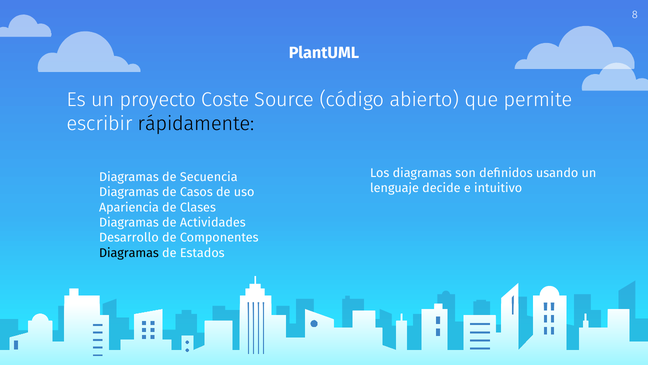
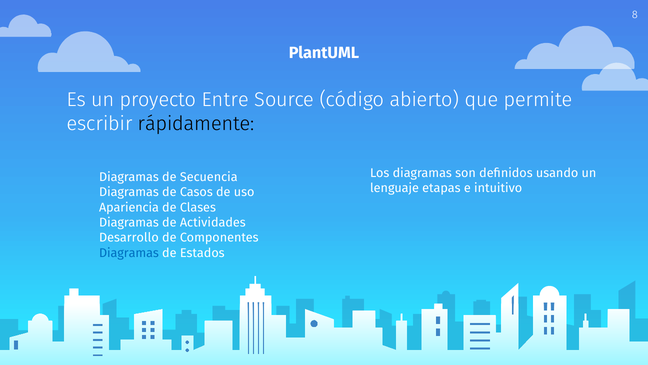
Coste: Coste -> Entre
decide: decide -> etapas
Diagramas at (129, 253) colour: black -> blue
